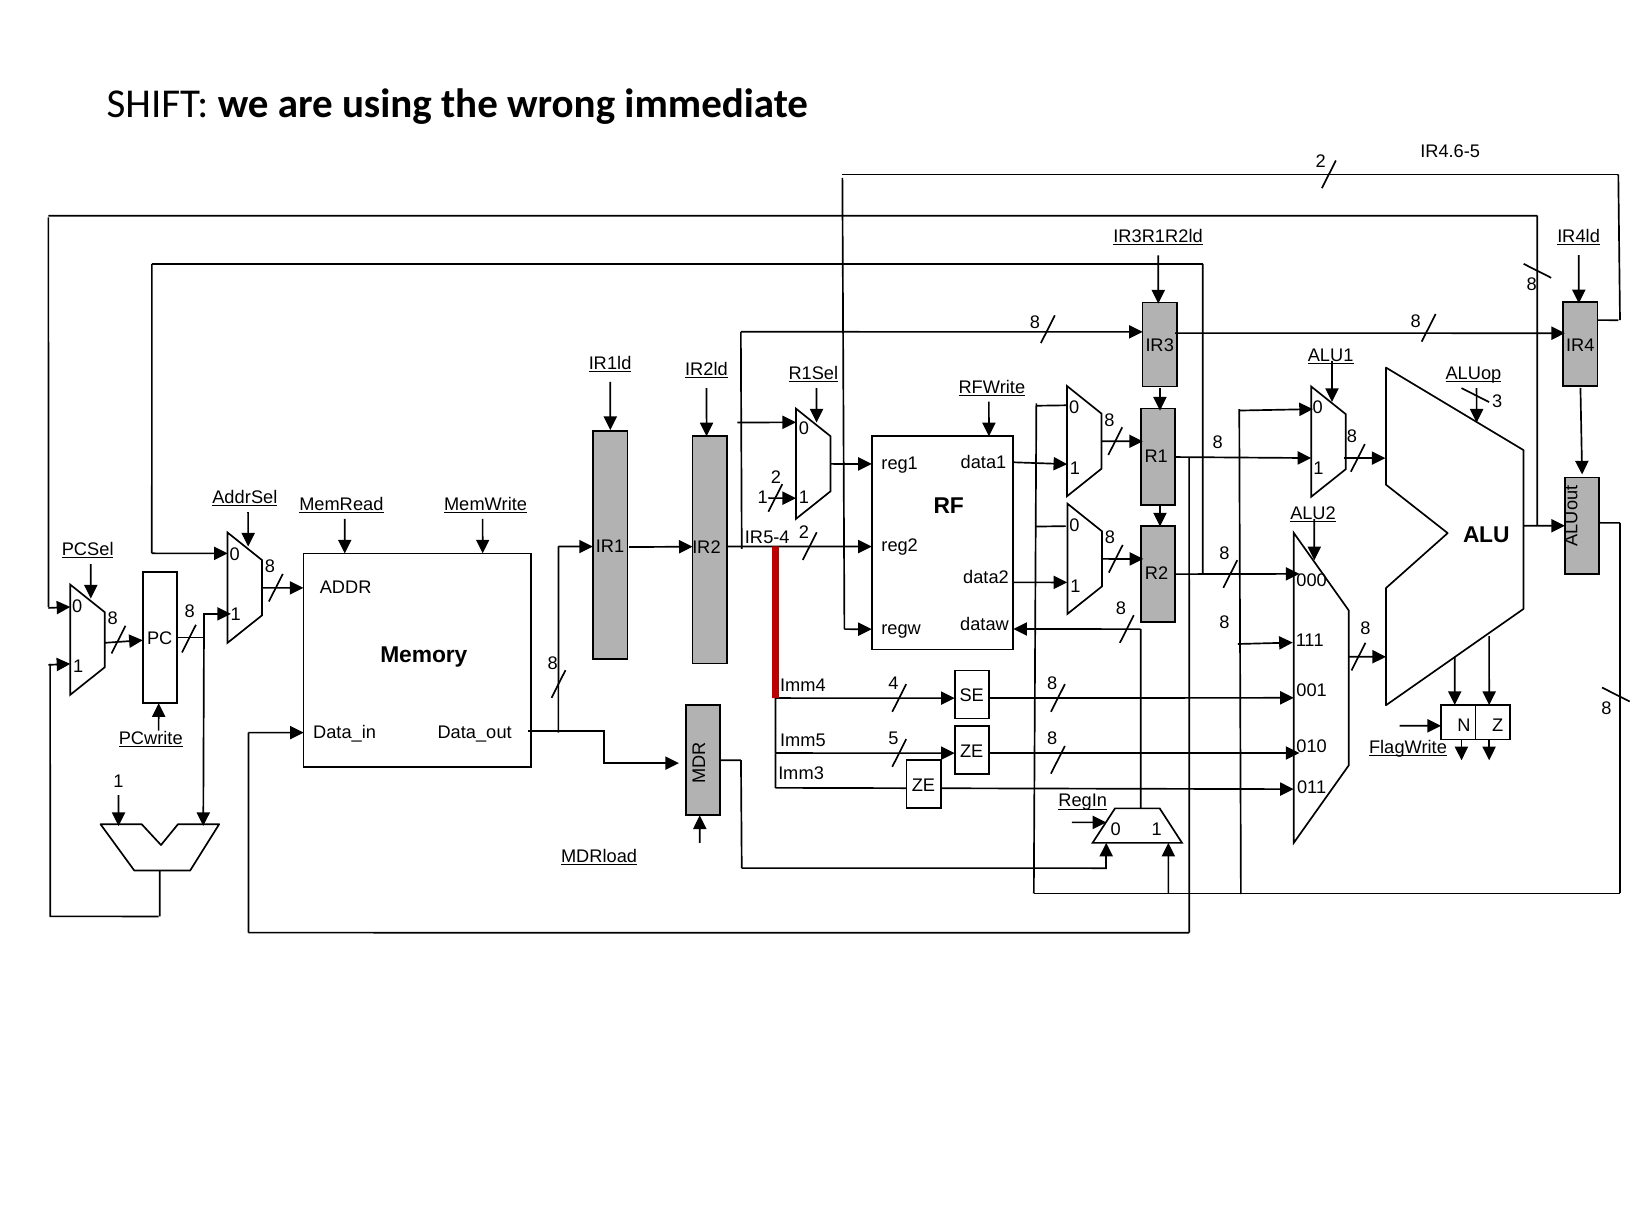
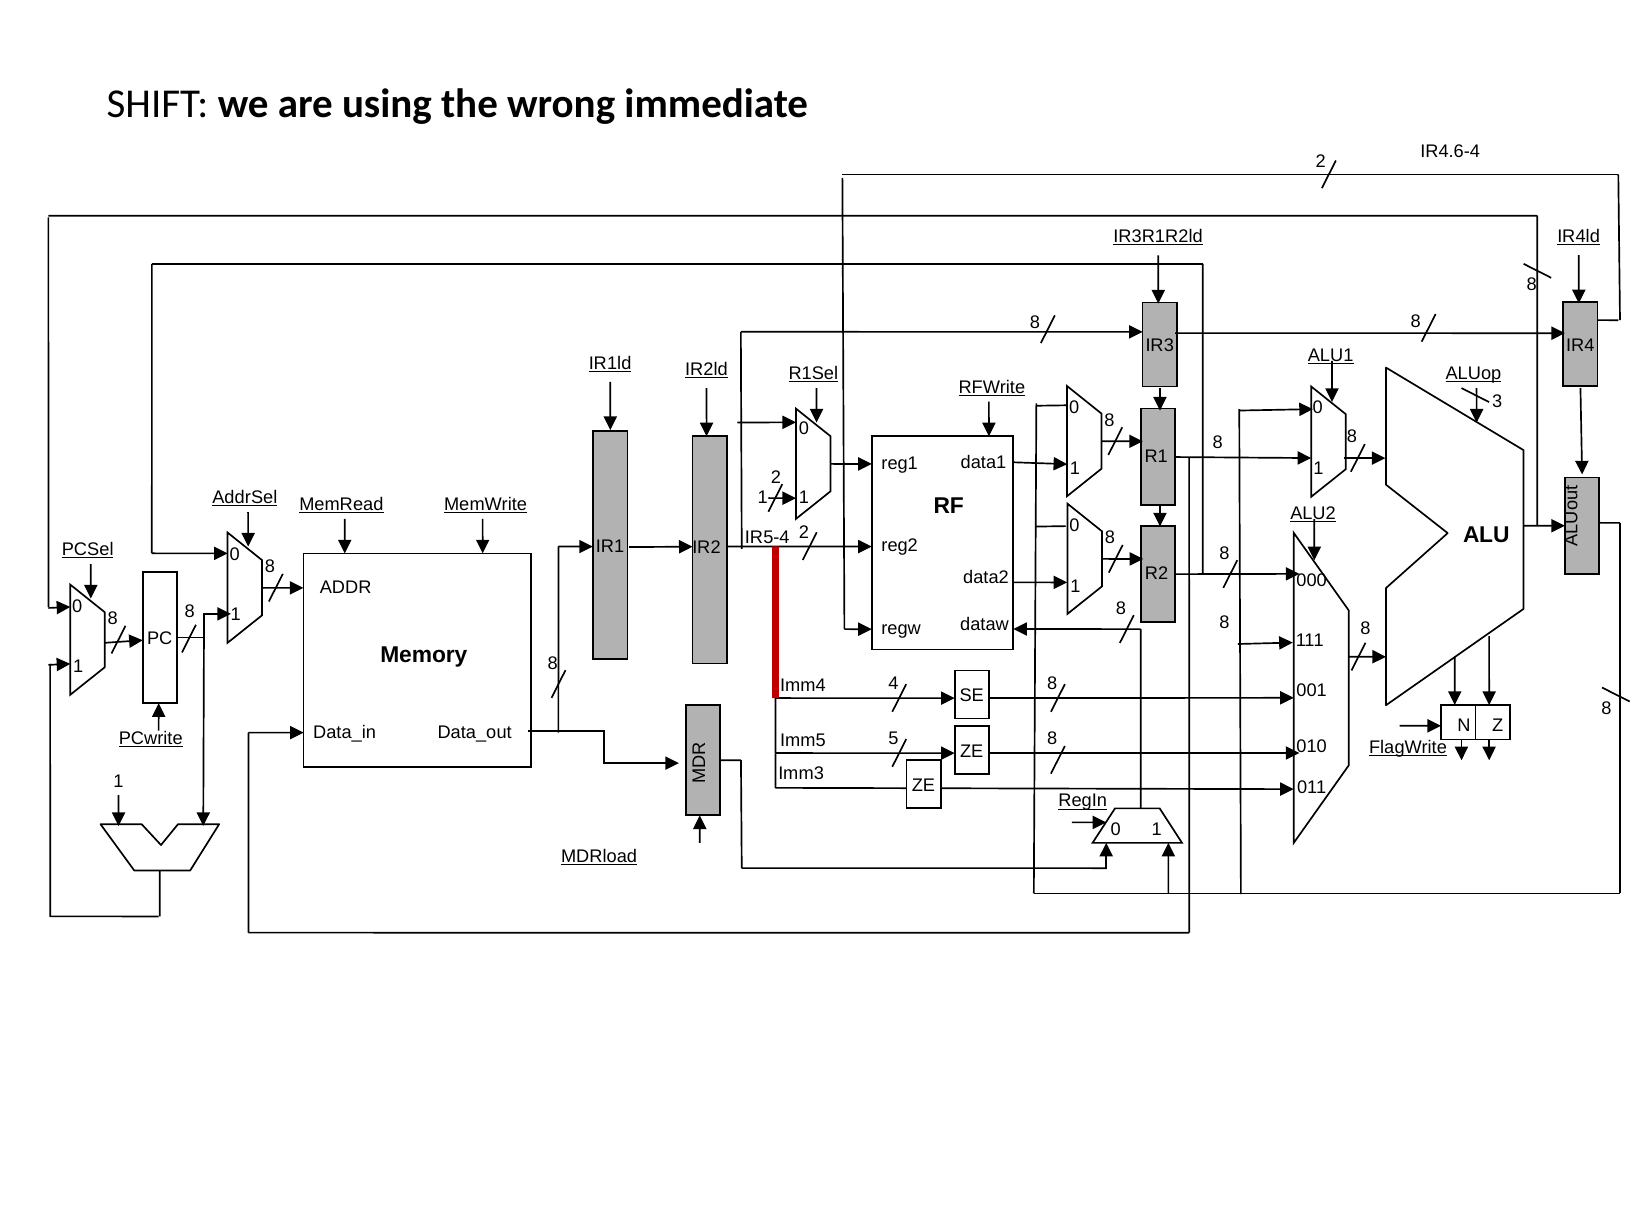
IR4.6-5: IR4.6-5 -> IR4.6-4
